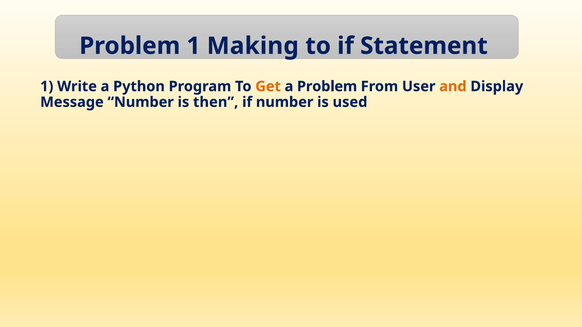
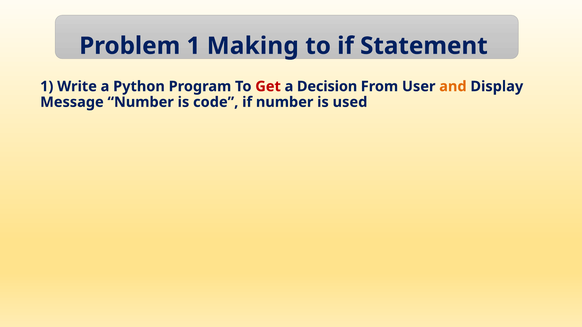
Get colour: orange -> red
a Problem: Problem -> Decision
then: then -> code
